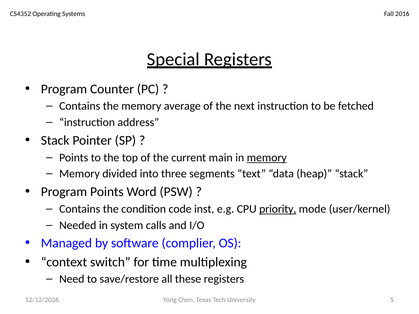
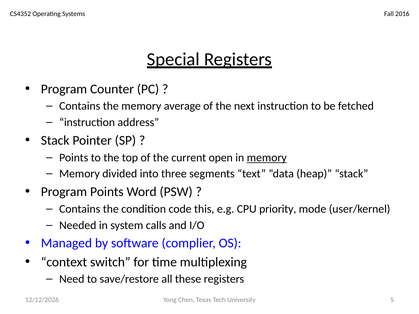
main: main -> open
inst: inst -> this
priority underline: present -> none
